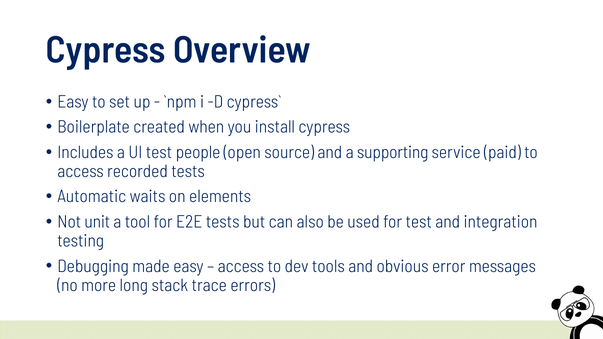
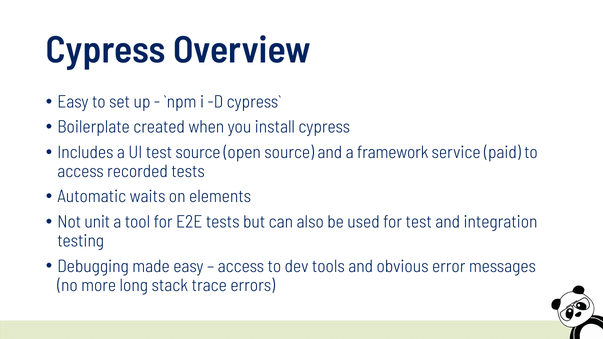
test people: people -> source
supporting: supporting -> framework
